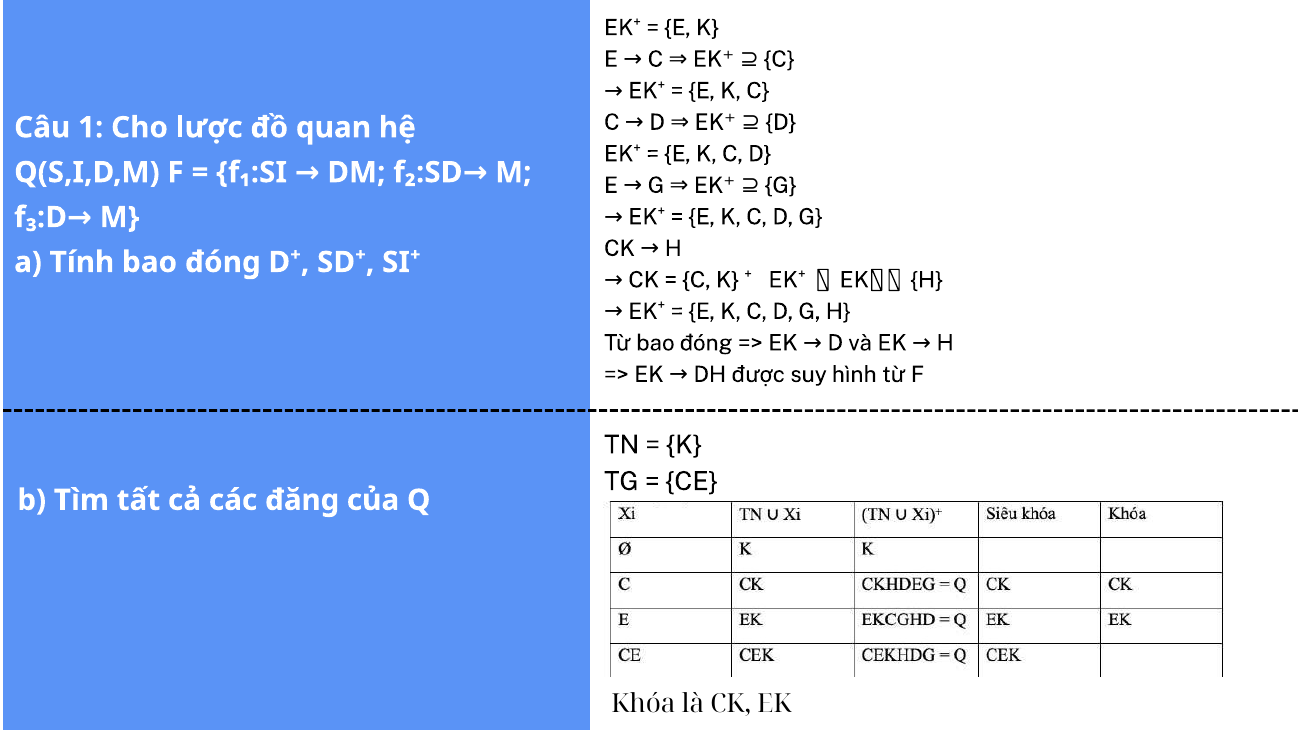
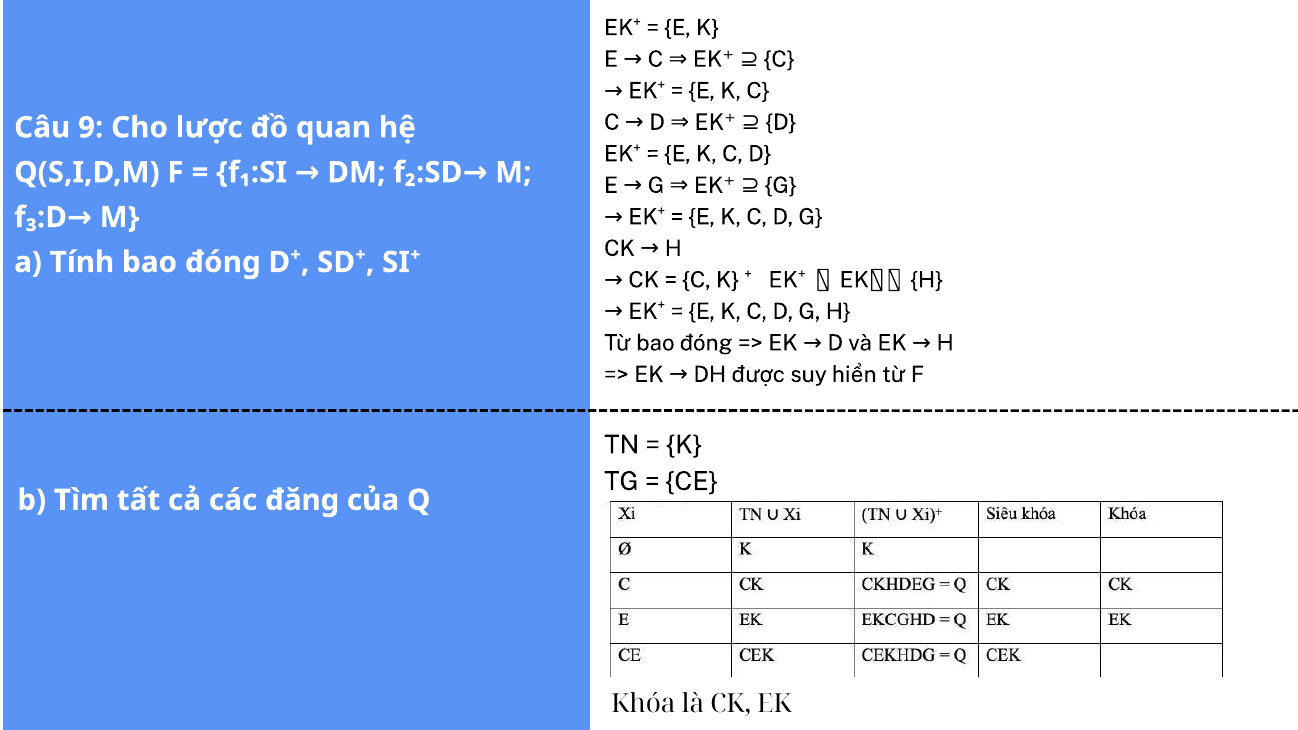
1: 1 -> 9
hình: hình -> hiển
